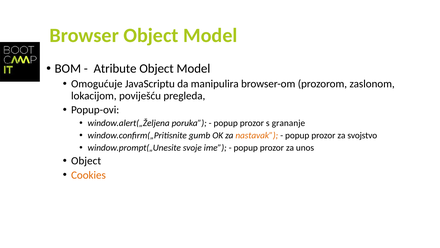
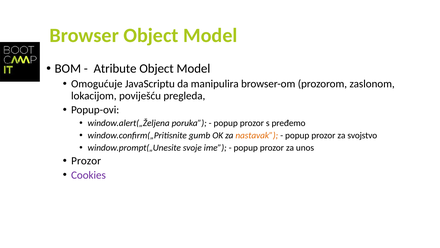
grananje: grananje -> pređemo
Object at (86, 161): Object -> Prozor
Cookies colour: orange -> purple
